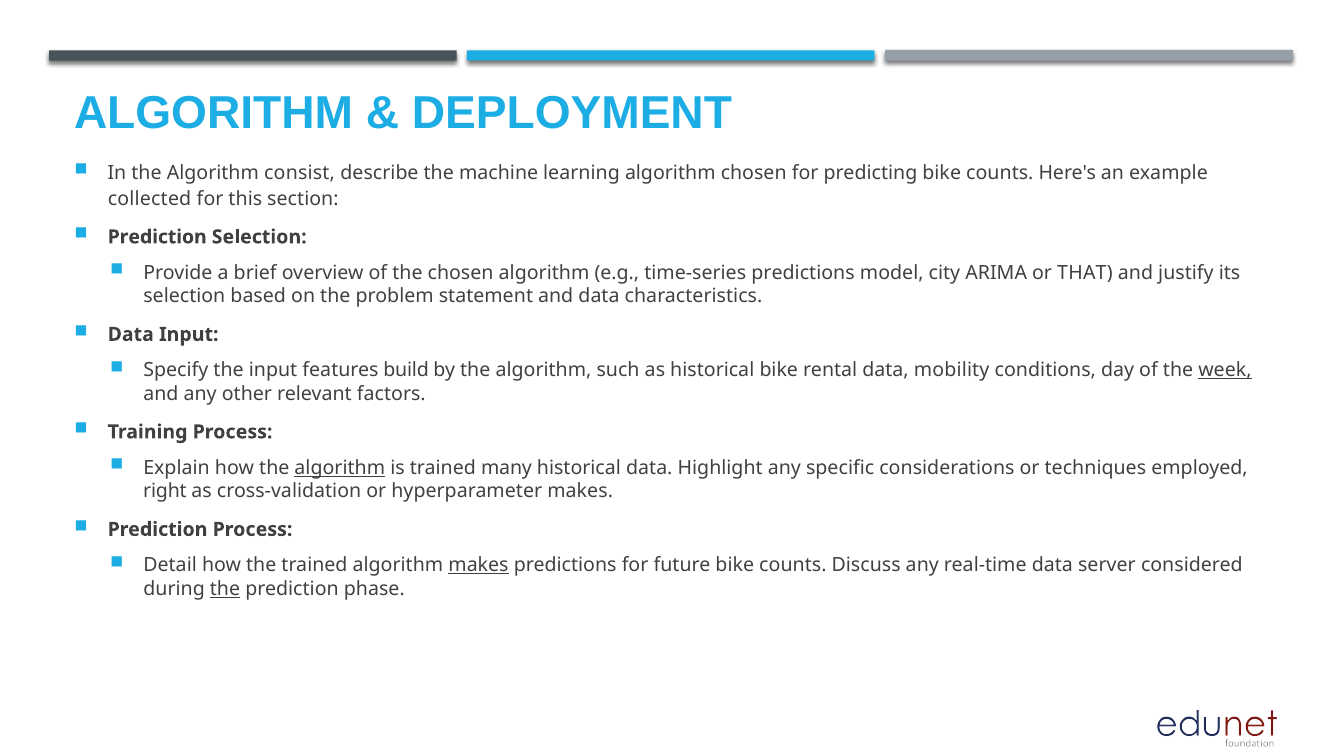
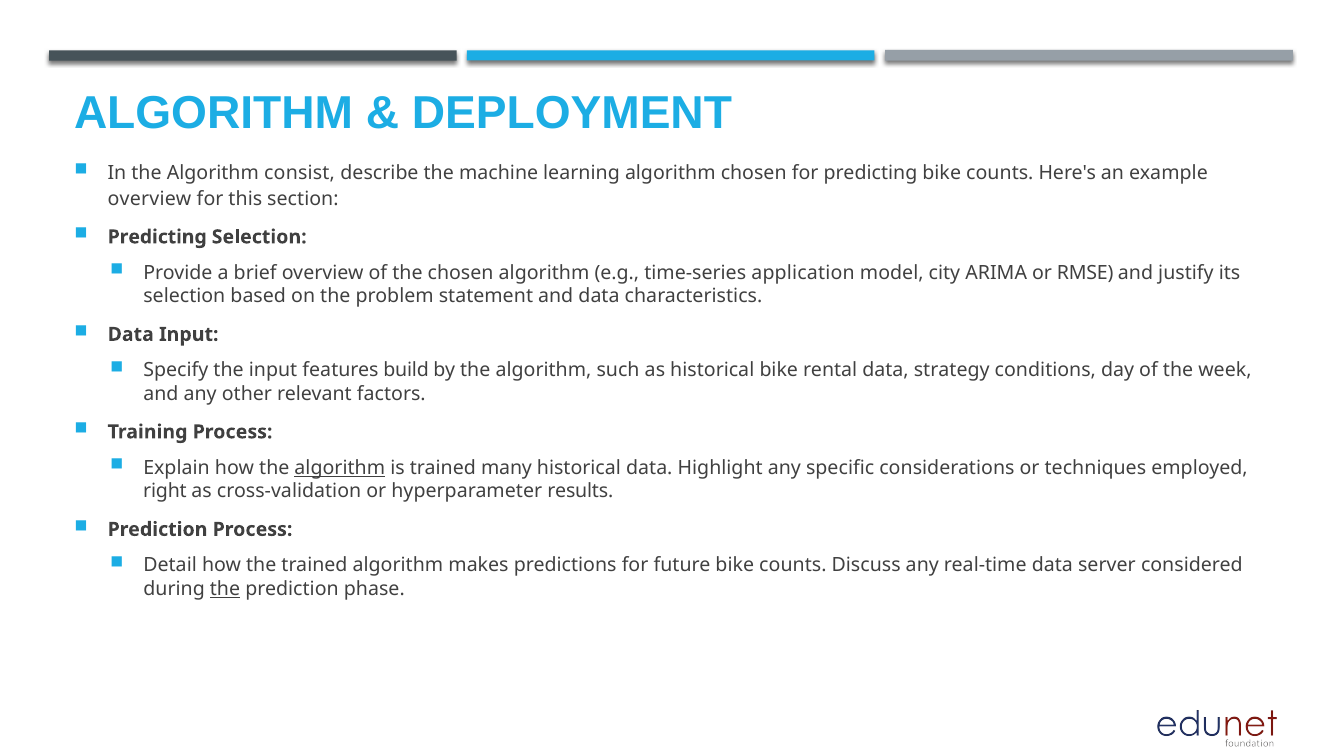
collected at (150, 199): collected -> overview
Prediction at (157, 237): Prediction -> Predicting
time-series predictions: predictions -> application
THAT: THAT -> RMSE
mobility: mobility -> strategy
week underline: present -> none
hyperparameter makes: makes -> results
makes at (479, 565) underline: present -> none
